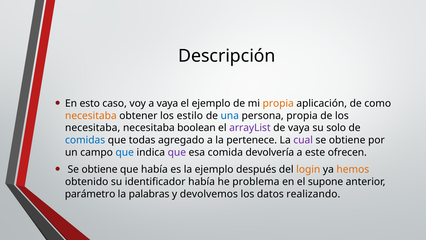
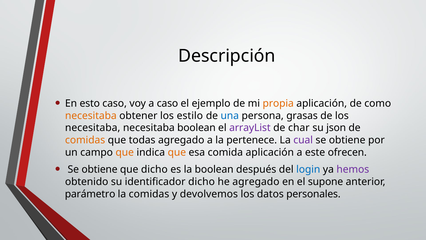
a vaya: vaya -> caso
persona propia: propia -> grasas
de vaya: vaya -> char
solo: solo -> json
comidas at (85, 140) colour: blue -> orange
que at (125, 152) colour: blue -> orange
que at (177, 152) colour: purple -> orange
comida devolvería: devolvería -> aplicación
que había: había -> dicho
la ejemplo: ejemplo -> boolean
login colour: orange -> blue
hemos colour: orange -> purple
identificador había: había -> dicho
he problema: problema -> agregado
la palabras: palabras -> comidas
realizando: realizando -> personales
